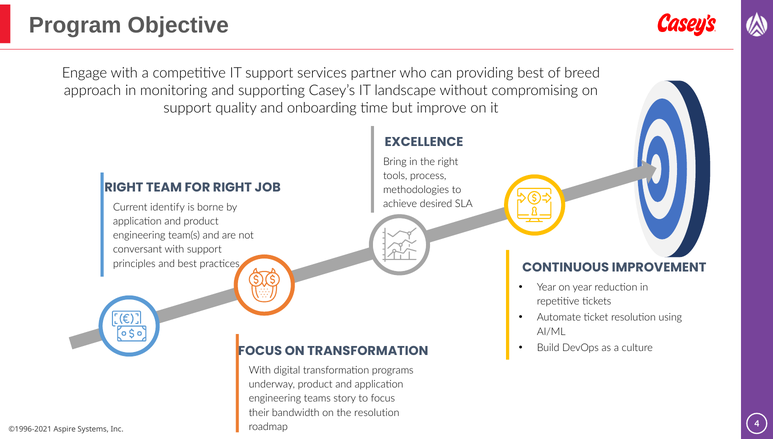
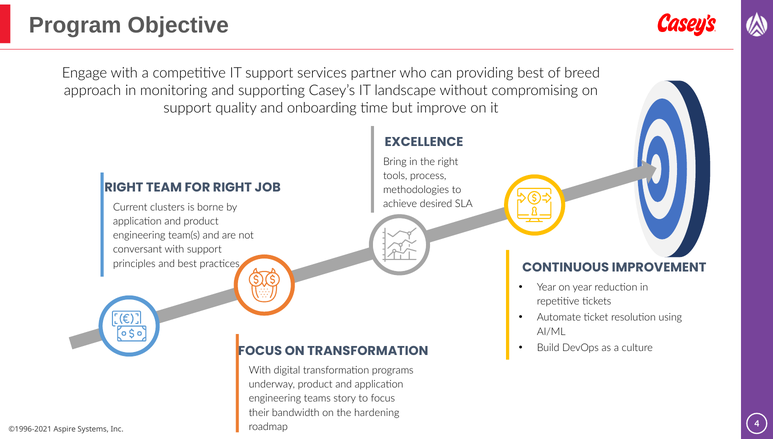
identify: identify -> clusters
the resolution: resolution -> hardening
